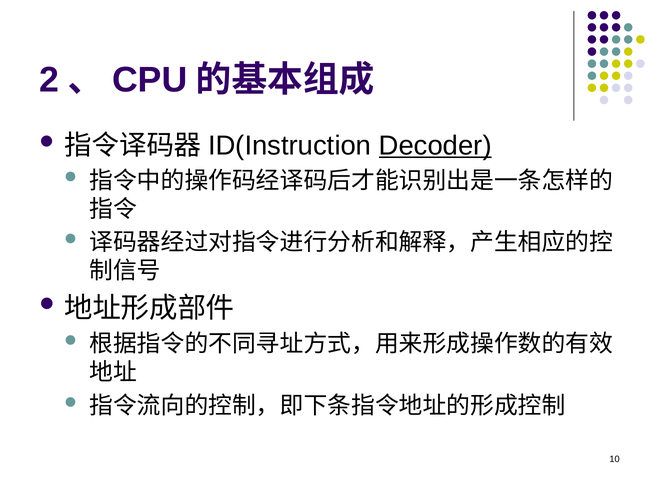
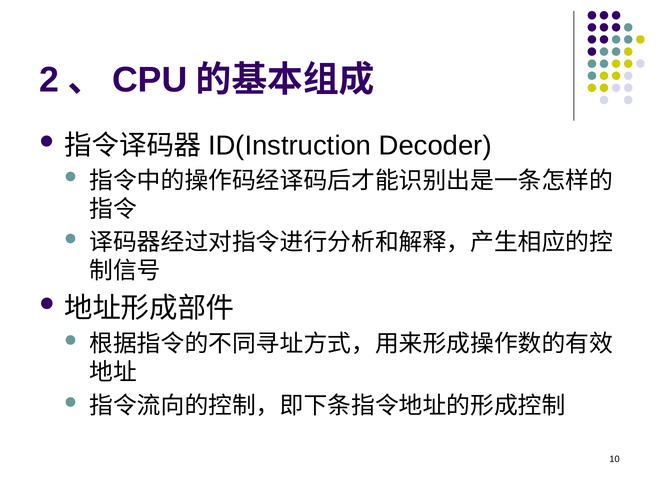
Decoder underline: present -> none
